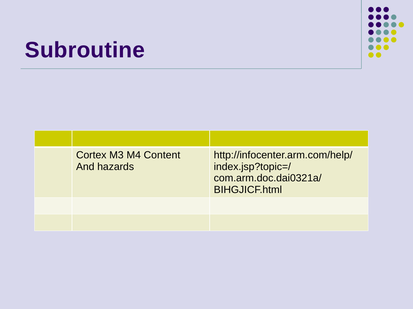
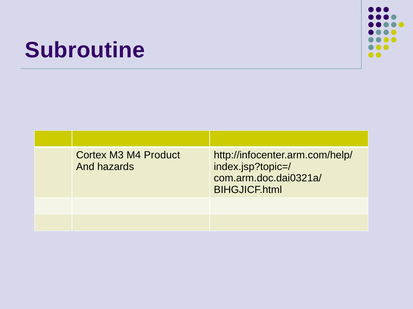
Content: Content -> Product
